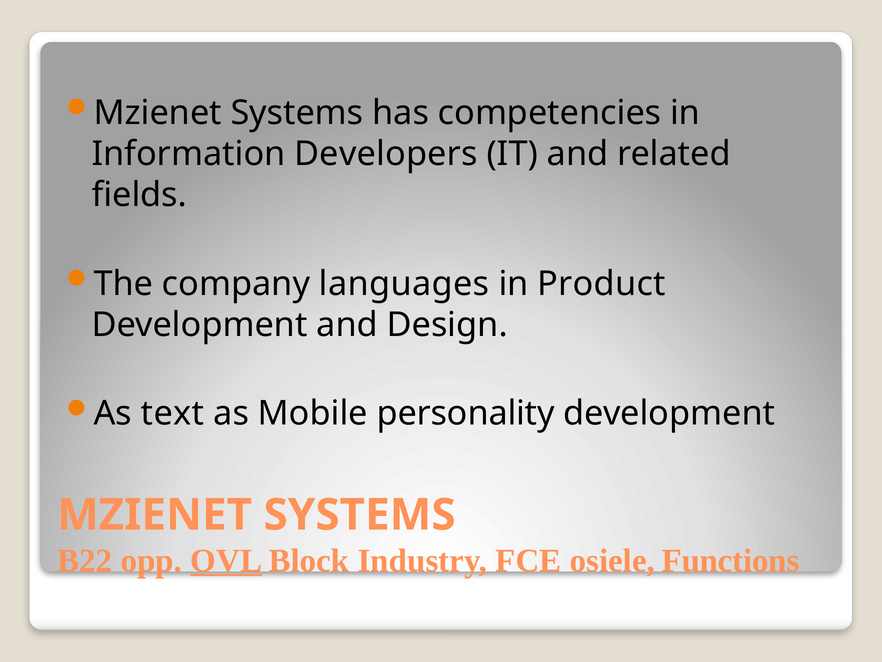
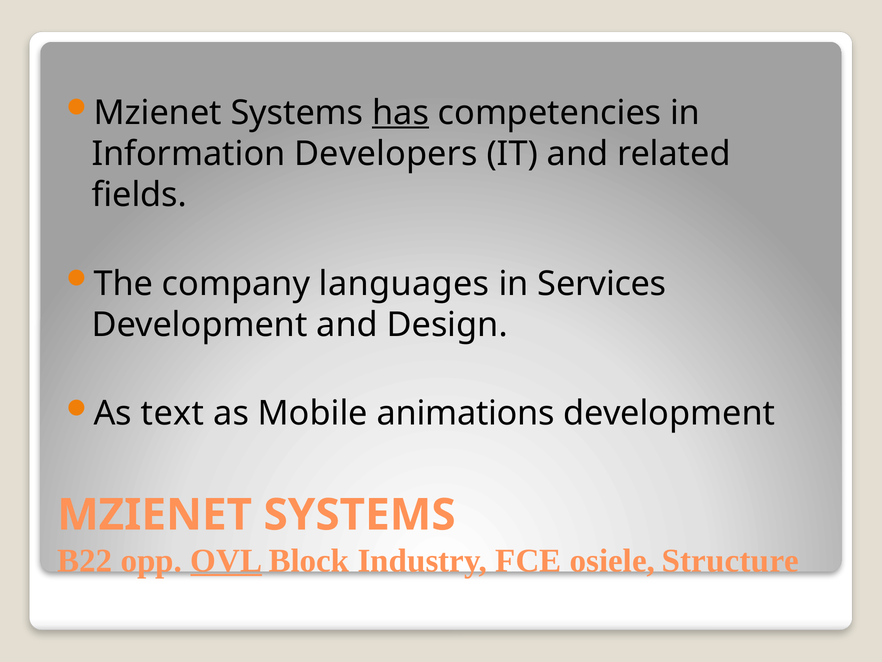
has underline: none -> present
Product: Product -> Services
personality: personality -> animations
Functions: Functions -> Structure
